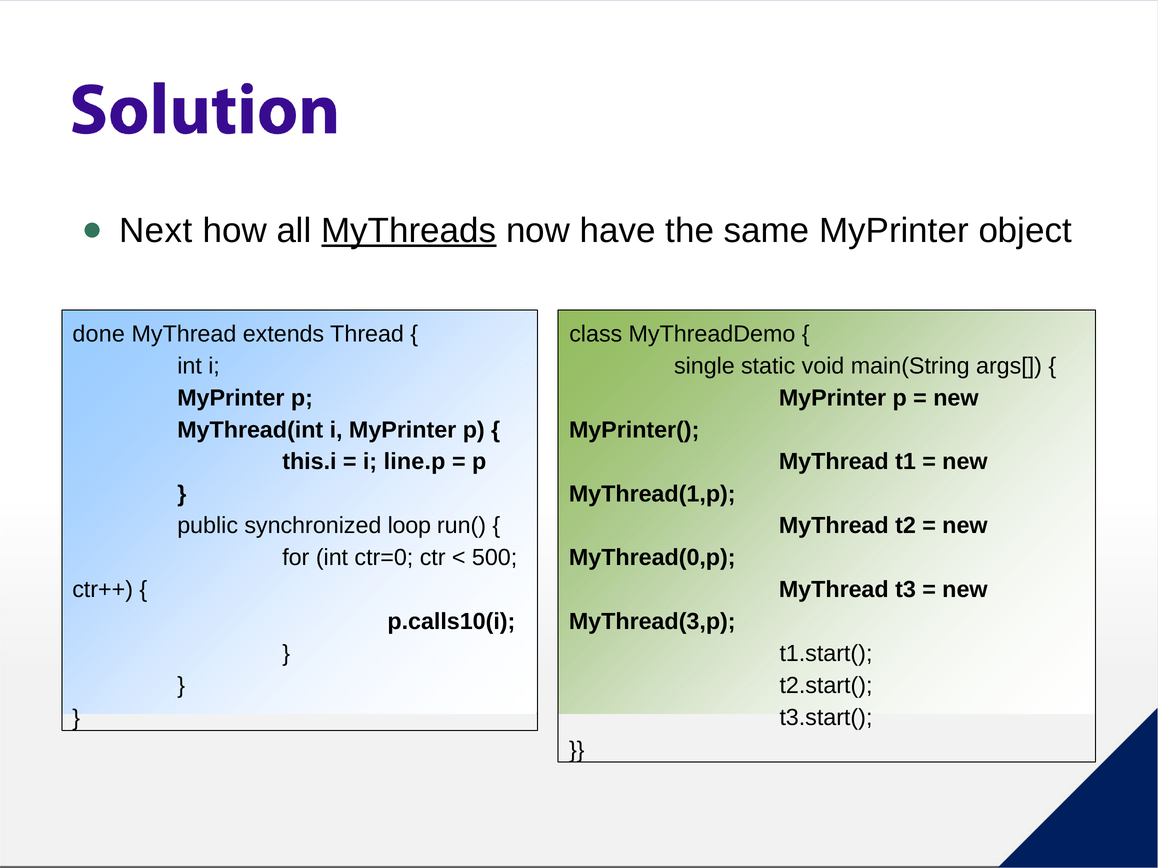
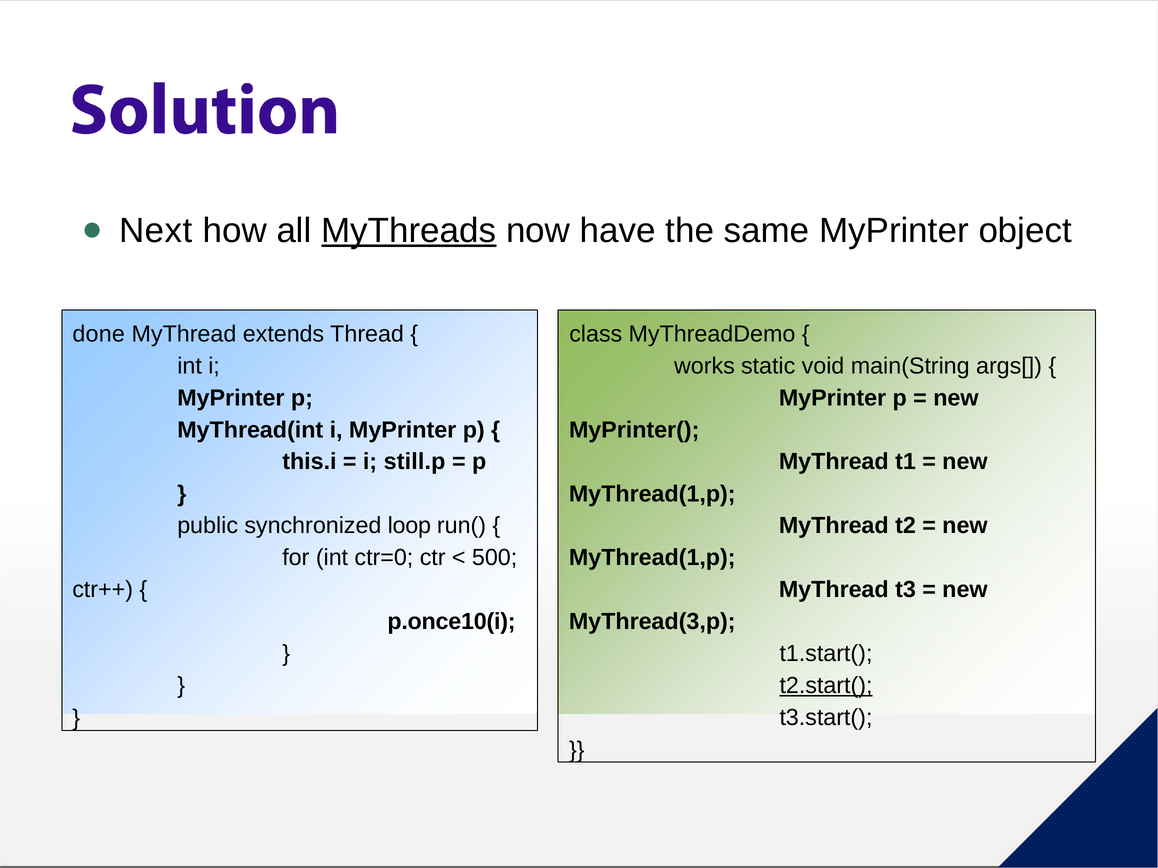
single: single -> works
line.p: line.p -> still.p
MyThread(0,p at (652, 558): MyThread(0,p -> MyThread(1,p
p.calls10(i: p.calls10(i -> p.once10(i
t2.start( underline: none -> present
